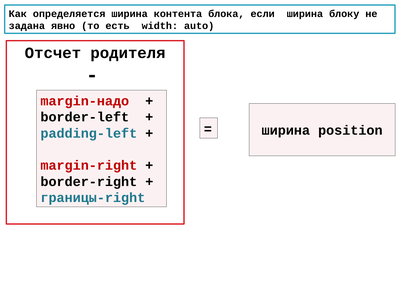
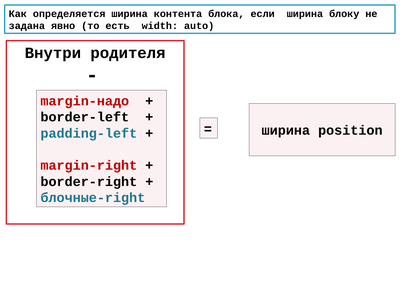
Отсчет: Отсчет -> Внутри
границы-right: границы-right -> блочные-right
